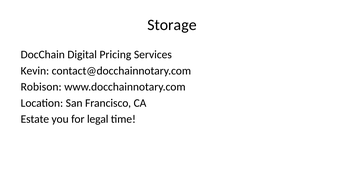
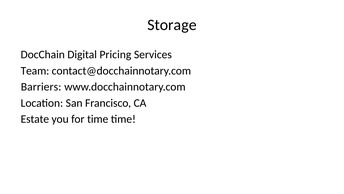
Kevin: Kevin -> Team
Robison: Robison -> Barriers
for legal: legal -> time
